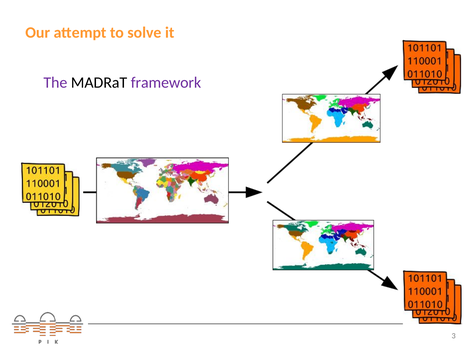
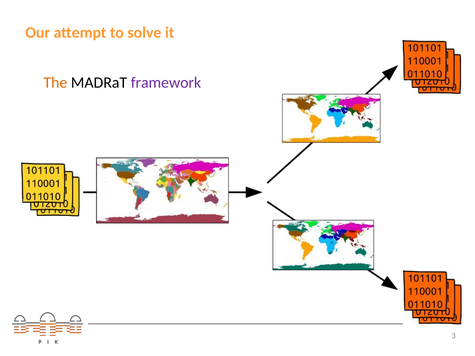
The colour: purple -> orange
